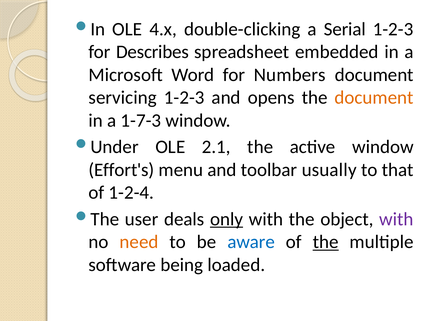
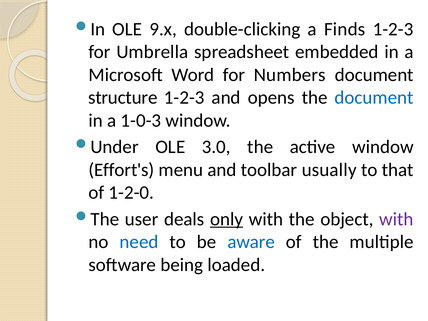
4.x: 4.x -> 9.x
Serial: Serial -> Finds
Describes: Describes -> Umbrella
servicing: servicing -> structure
document at (374, 98) colour: orange -> blue
1-7-3: 1-7-3 -> 1-0-3
2.1: 2.1 -> 3.0
1-2-4: 1-2-4 -> 1-2-0
need colour: orange -> blue
the at (326, 242) underline: present -> none
